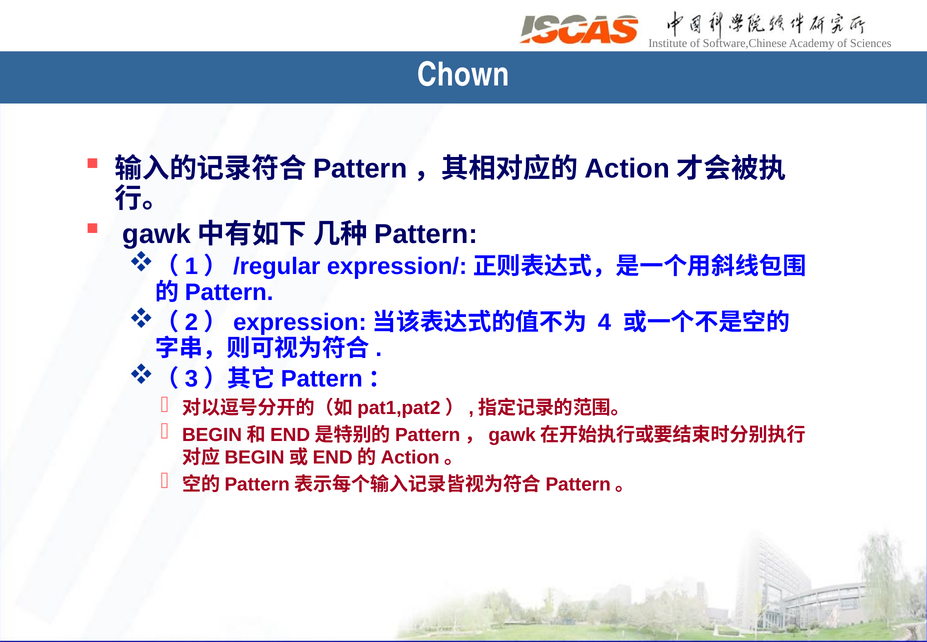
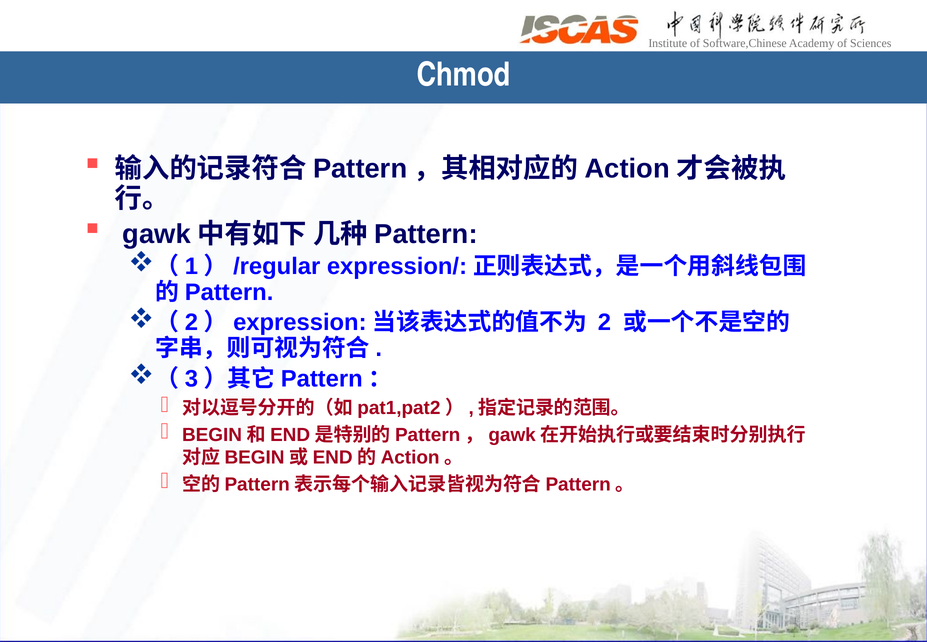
Chown: Chown -> Chmod
4: 4 -> 2
